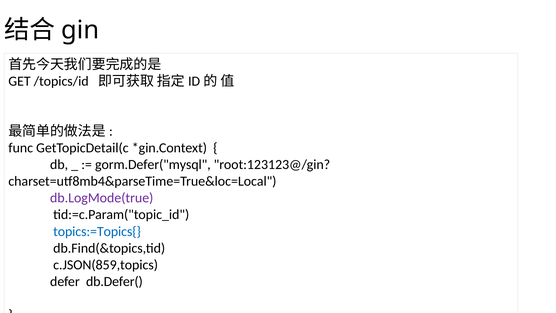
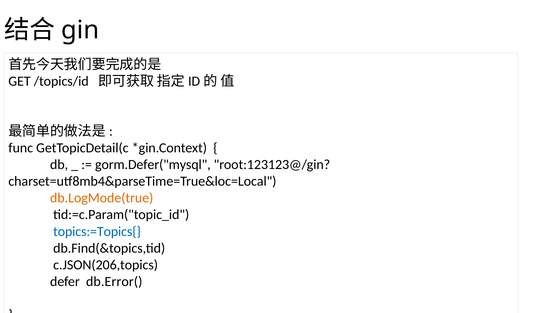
db.LogMode(true colour: purple -> orange
c.JSON(859,topics: c.JSON(859,topics -> c.JSON(206,topics
db.Defer(: db.Defer( -> db.Error(
